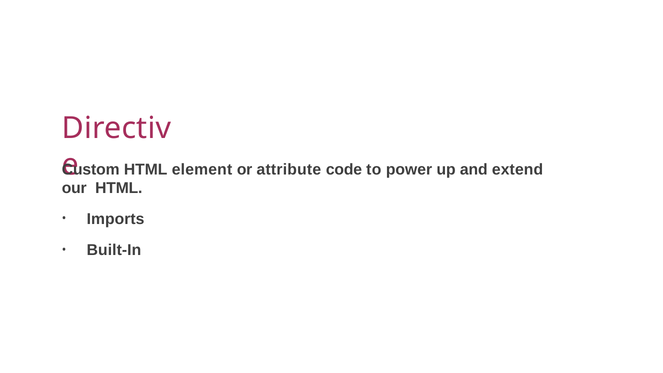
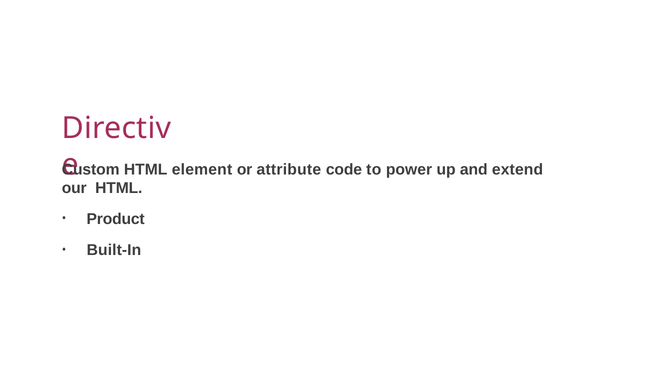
Imports: Imports -> Product
